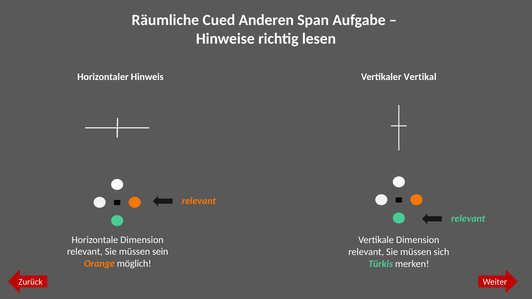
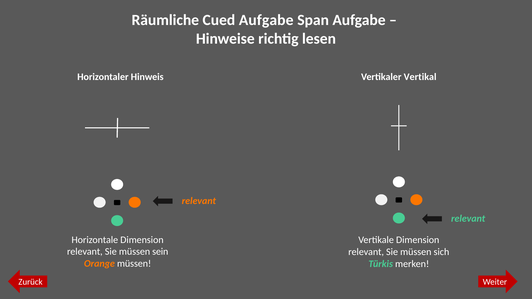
Cued Anderen: Anderen -> Aufgabe
Orange möglich: möglich -> müssen
